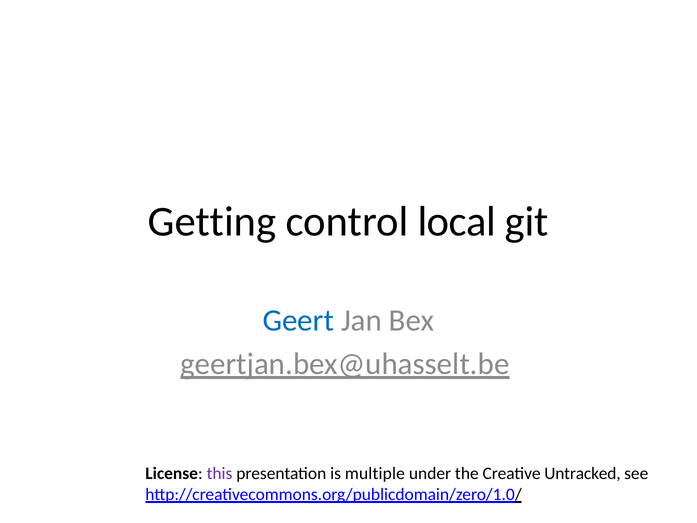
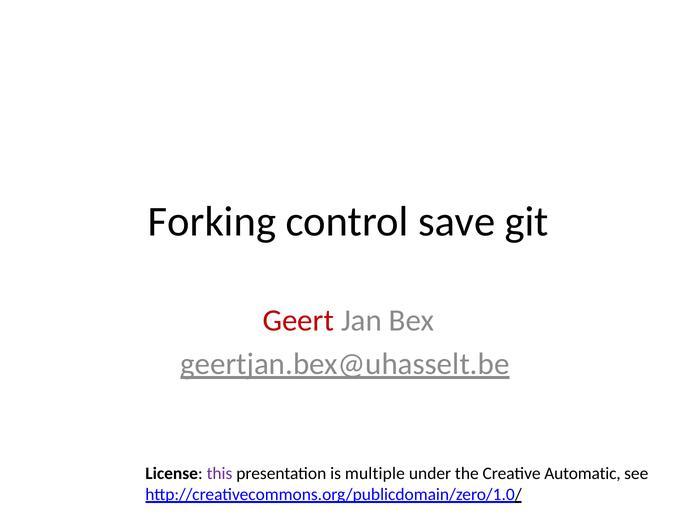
Getting: Getting -> Forking
local: local -> save
Geert colour: blue -> red
Untracked: Untracked -> Automatic
